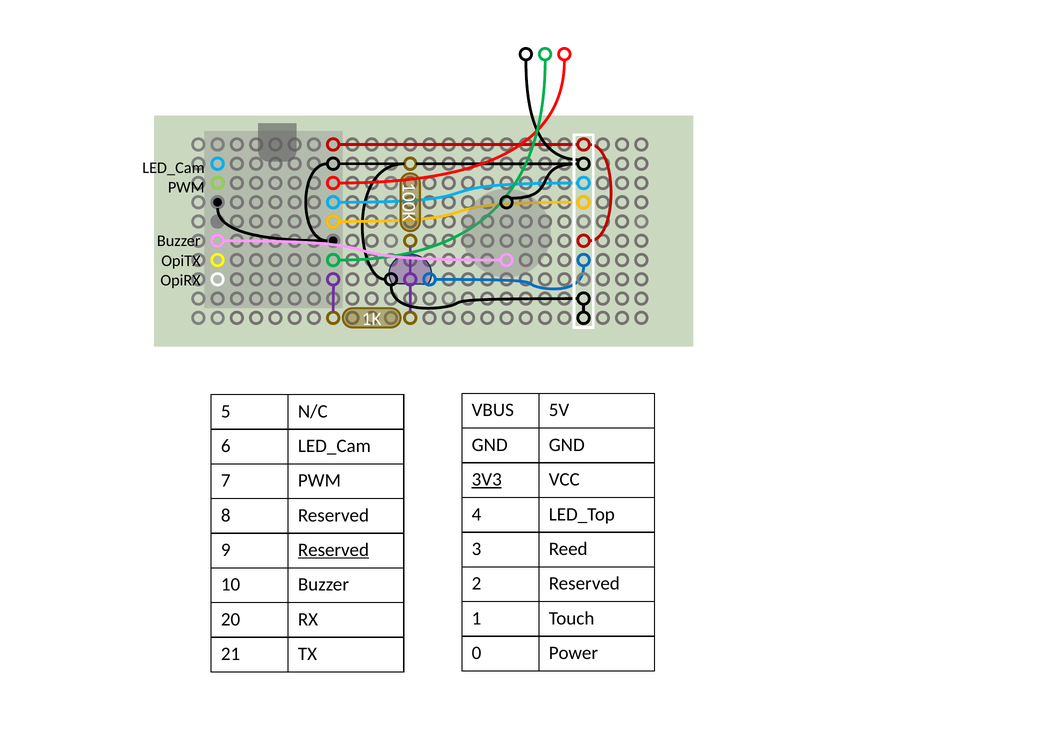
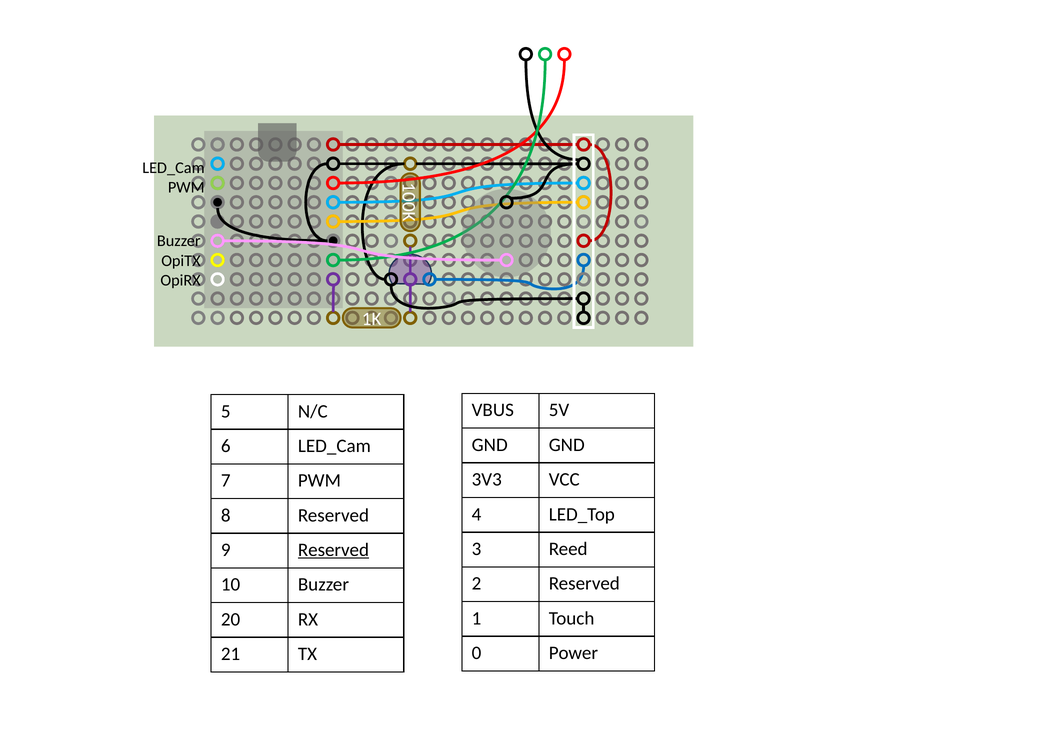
3V3 underline: present -> none
